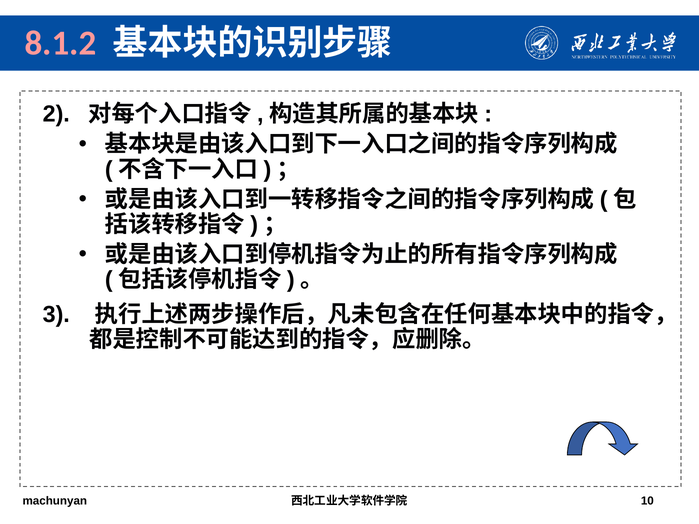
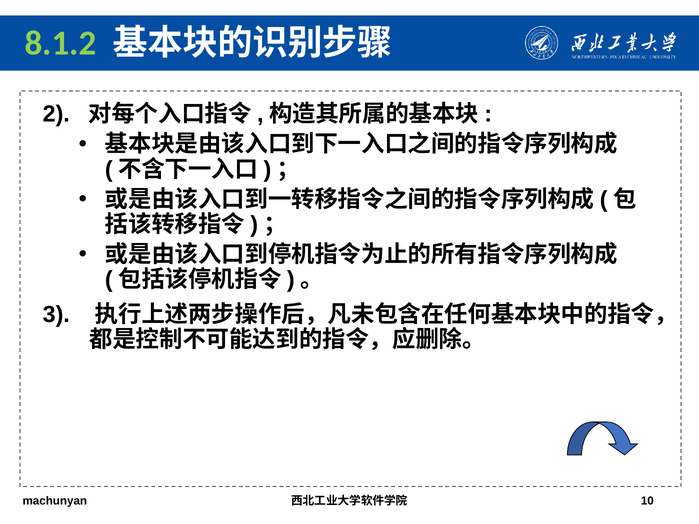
8.1.2 colour: pink -> light green
